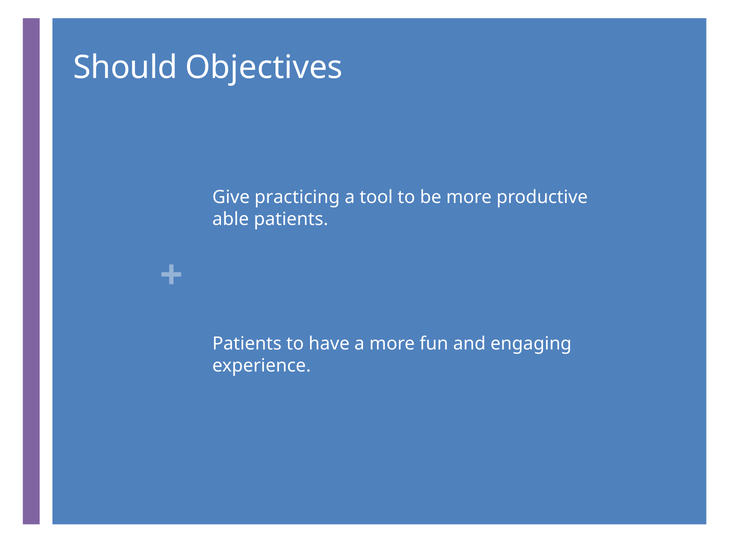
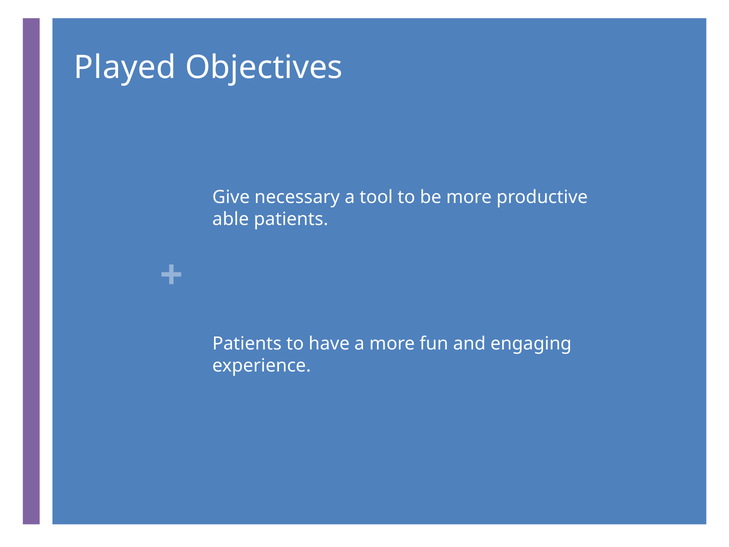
Should: Should -> Played
practicing: practicing -> necessary
